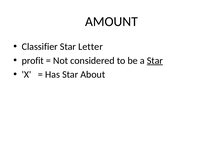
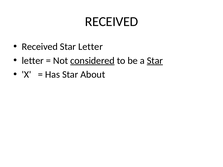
AMOUNT at (111, 22): AMOUNT -> RECEIVED
Classifier at (40, 47): Classifier -> Received
profit at (33, 61): profit -> letter
considered underline: none -> present
